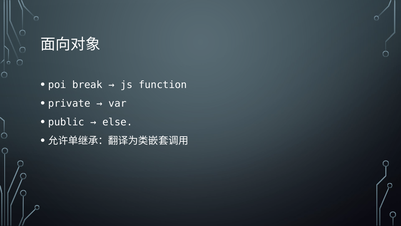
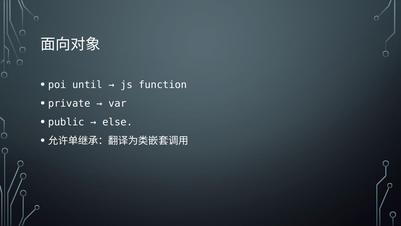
break: break -> until
